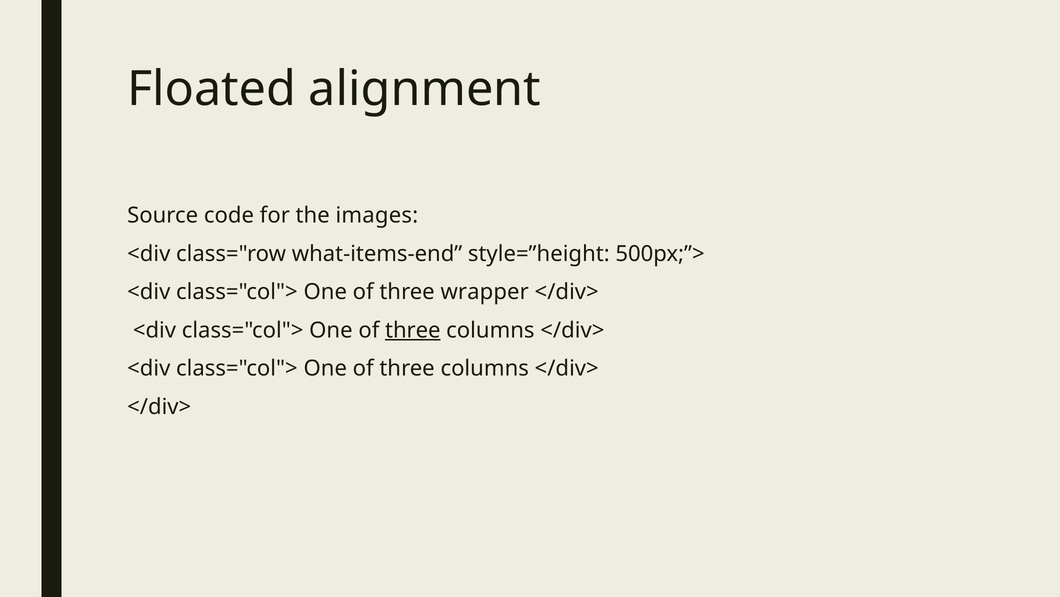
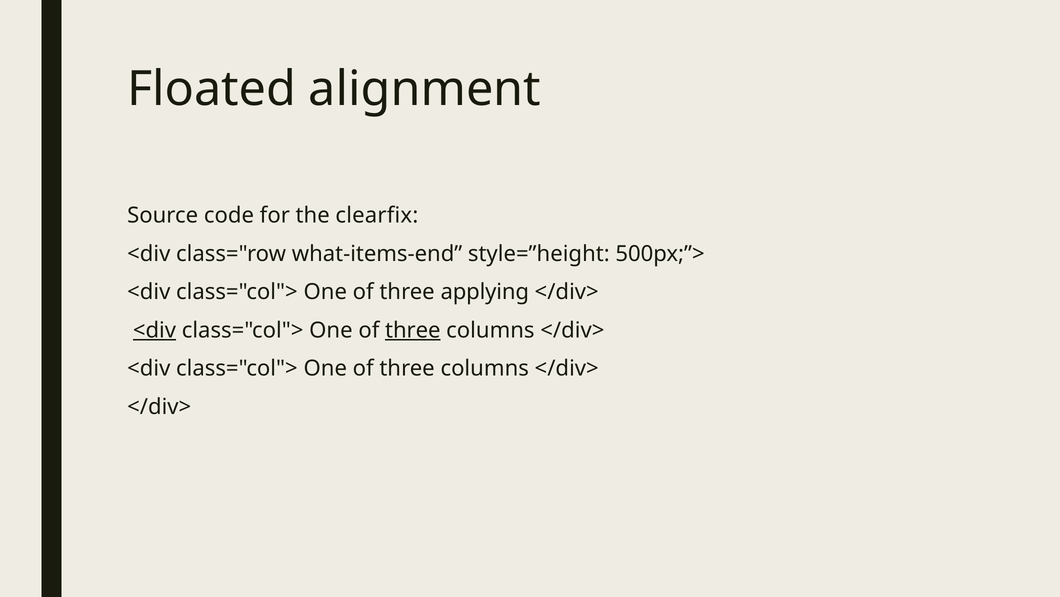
images: images -> clearfix
wrapper: wrapper -> applying
<div at (154, 330) underline: none -> present
